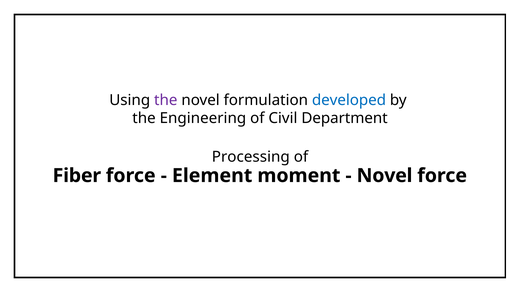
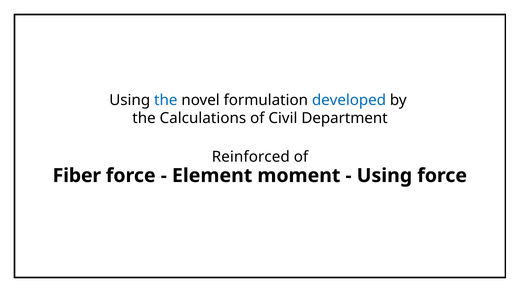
the at (166, 100) colour: purple -> blue
Engineering: Engineering -> Calculations
Processing: Processing -> Reinforced
Novel at (385, 176): Novel -> Using
